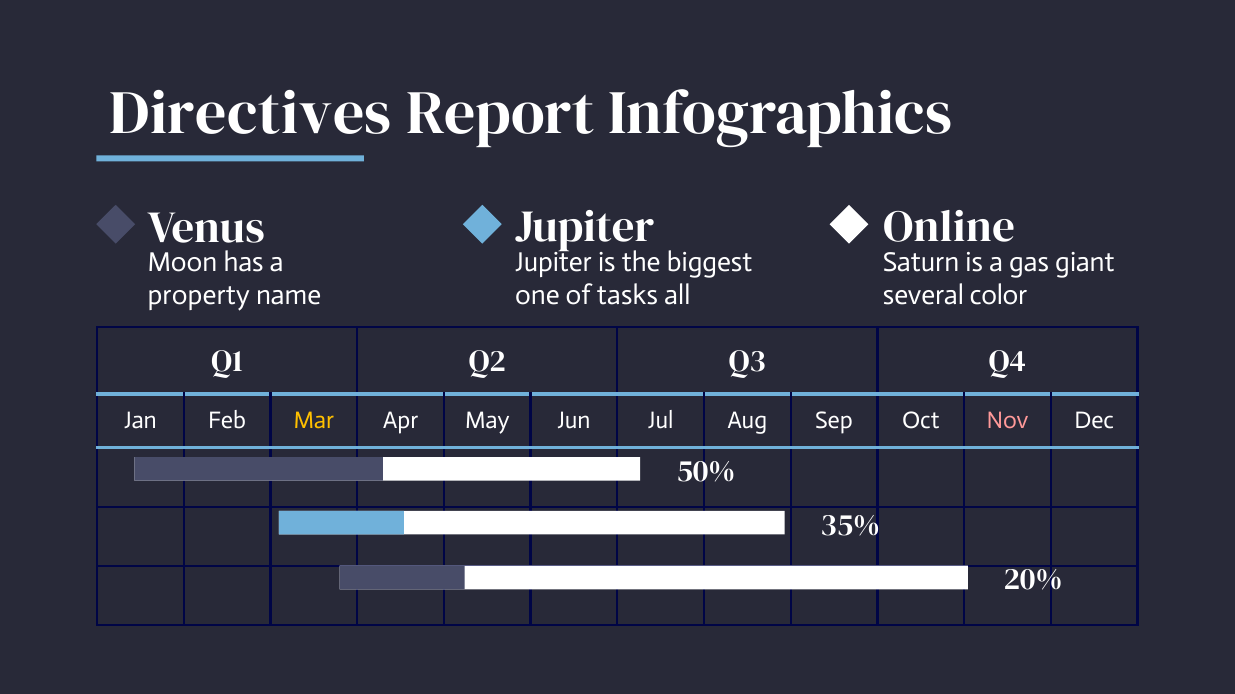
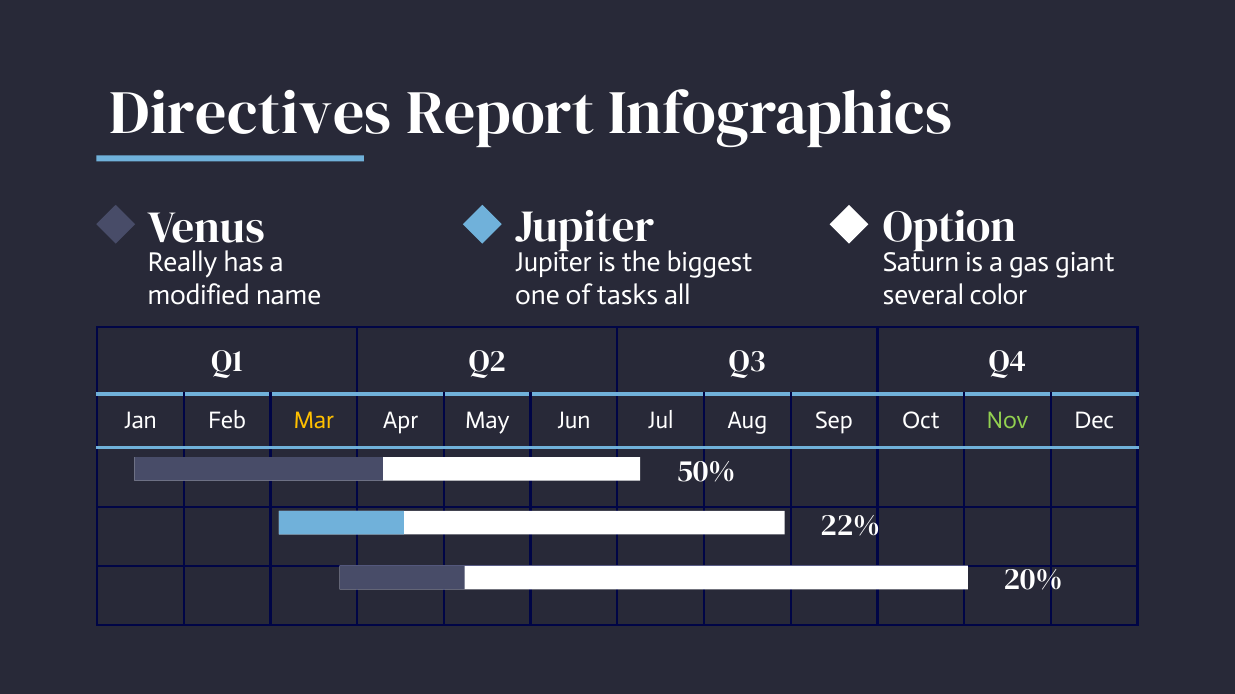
Online: Online -> Option
Moon: Moon -> Really
property: property -> modified
Nov colour: pink -> light green
35%: 35% -> 22%
